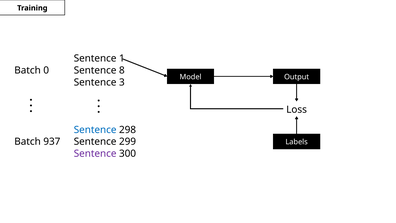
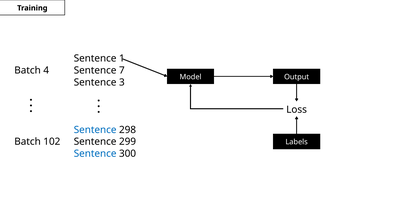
0: 0 -> 4
8: 8 -> 7
937: 937 -> 102
Sentence at (95, 153) colour: purple -> blue
